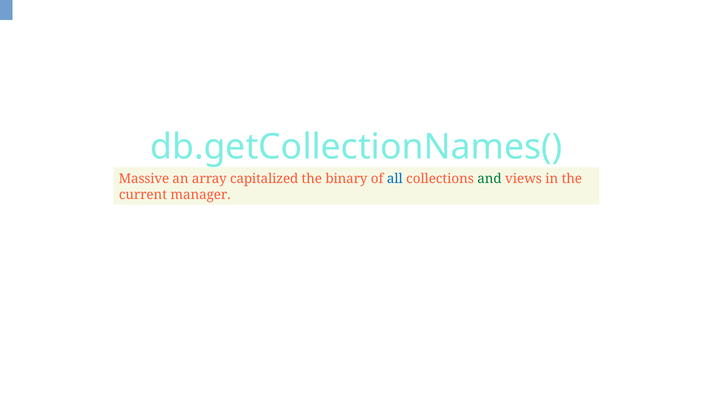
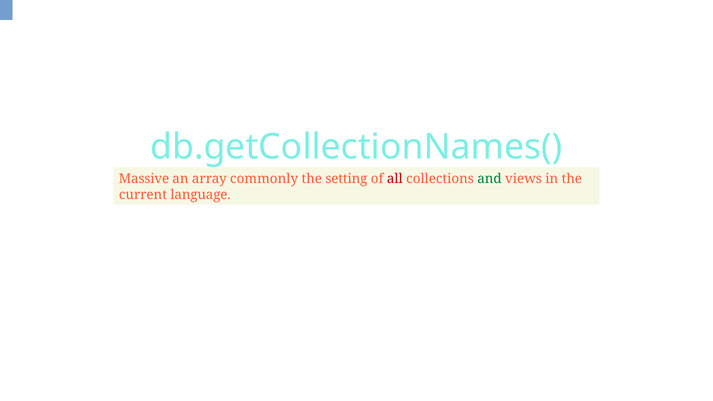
capitalized: capitalized -> commonly
binary: binary -> setting
all colour: blue -> red
manager: manager -> language
